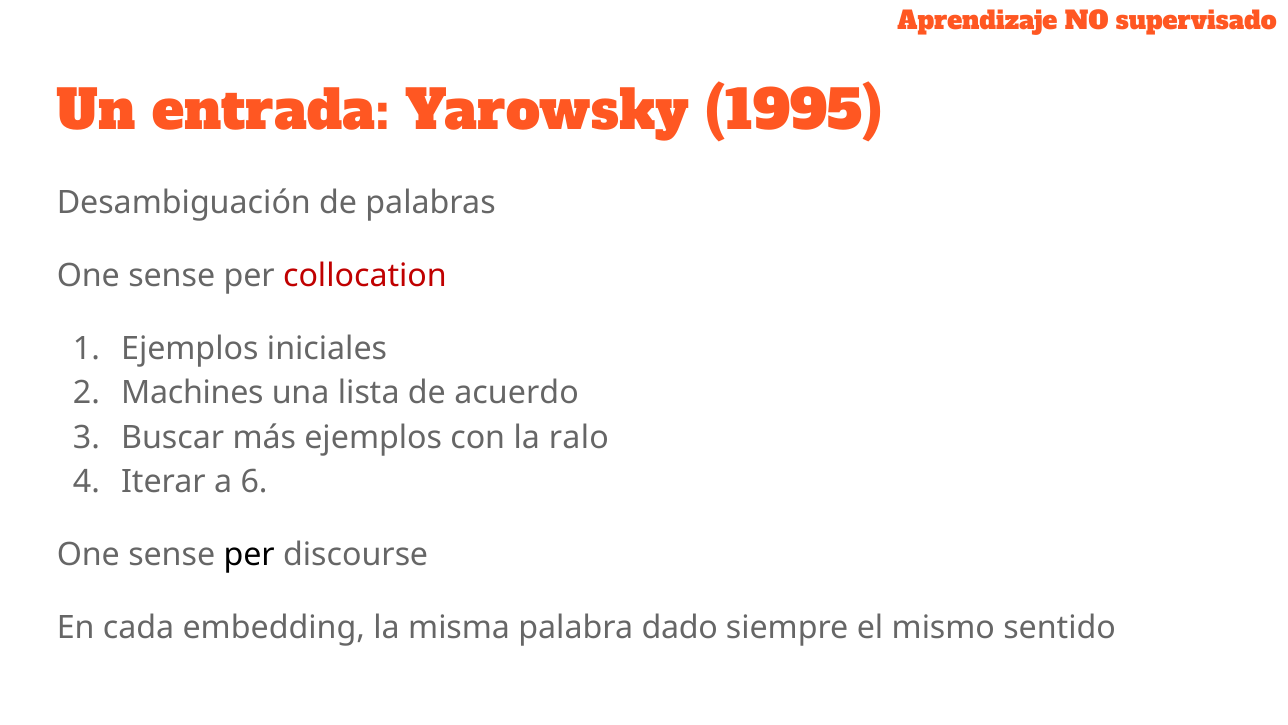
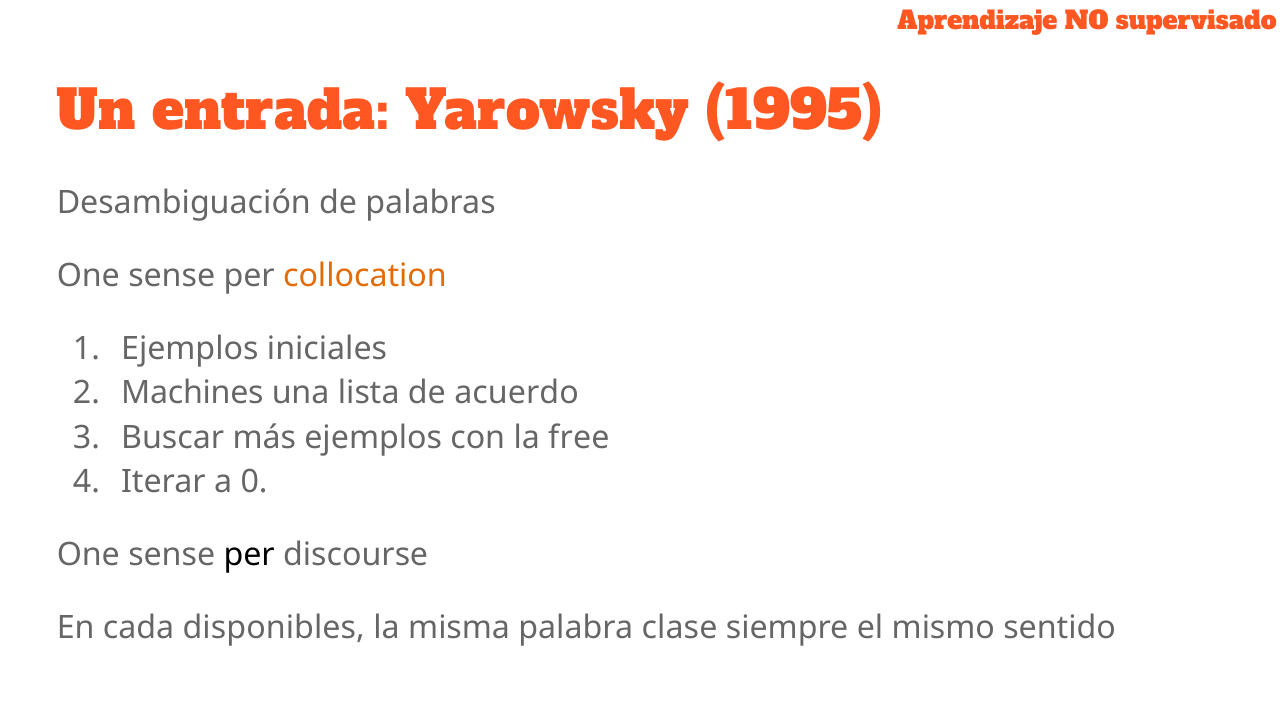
collocation colour: red -> orange
ralo: ralo -> free
6: 6 -> 0
embedding: embedding -> disponibles
dado: dado -> clase
